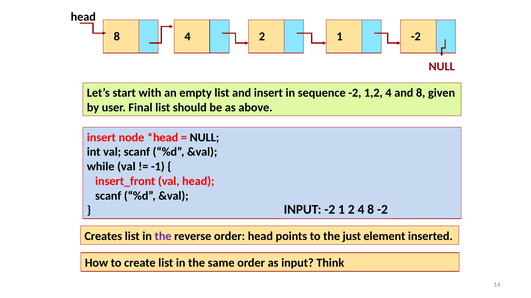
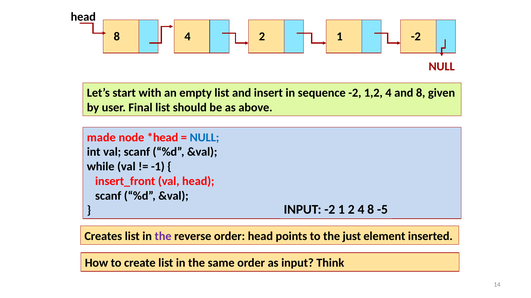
insert at (101, 138): insert -> made
NULL at (204, 138) colour: black -> blue
8 -2: -2 -> -5
